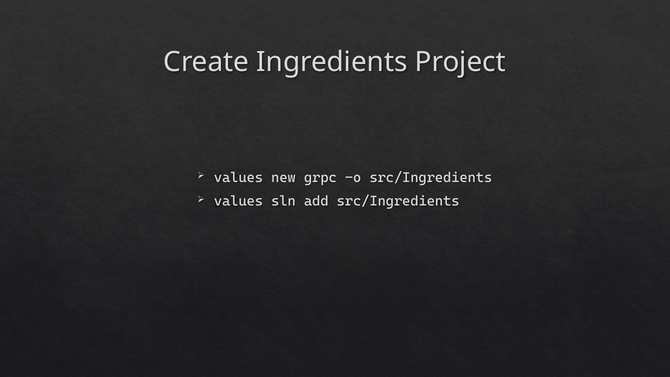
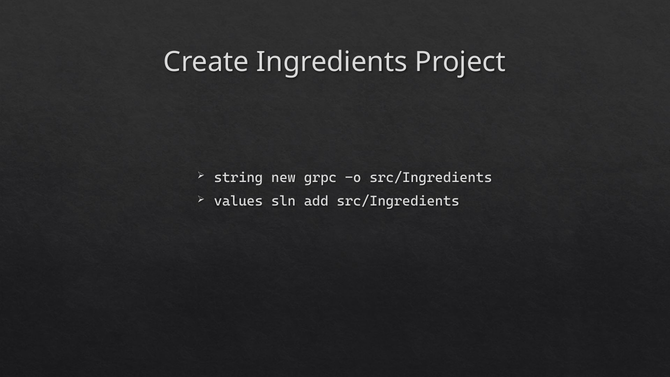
values at (238, 178): values -> string
